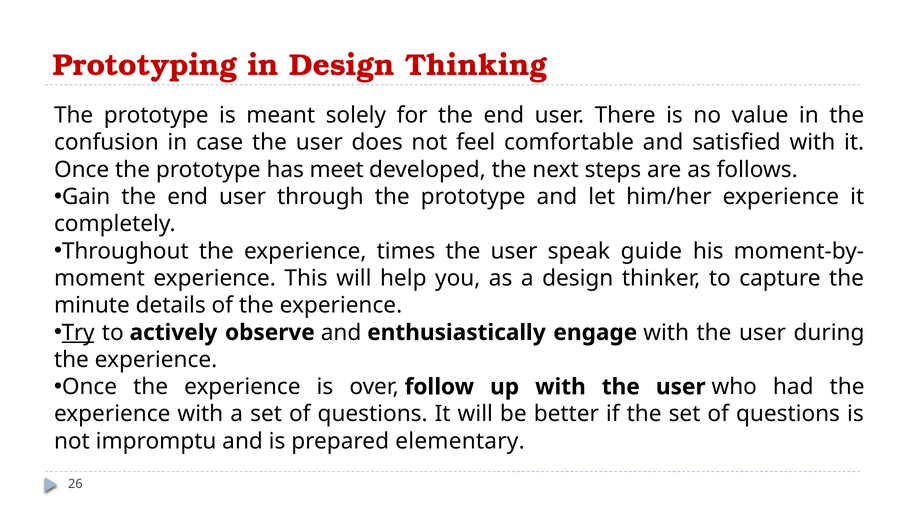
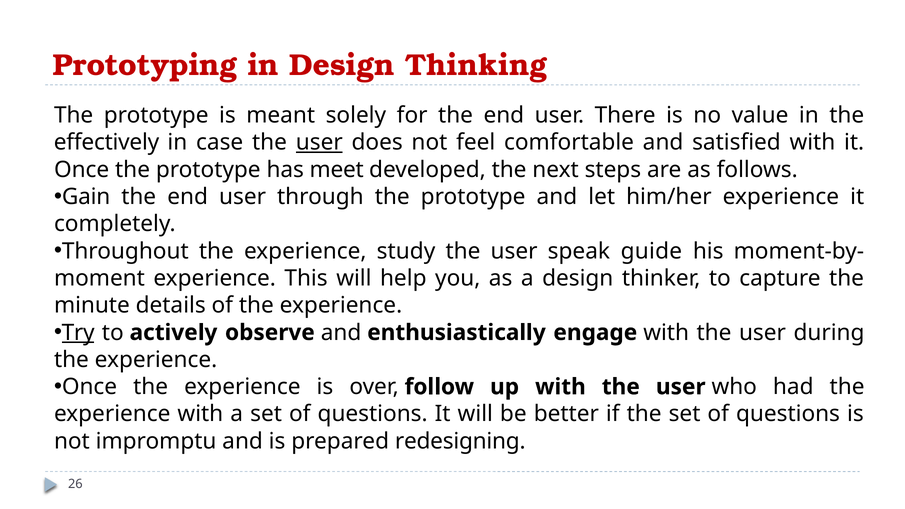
confusion: confusion -> effectively
user at (319, 143) underline: none -> present
times: times -> study
elementary: elementary -> redesigning
